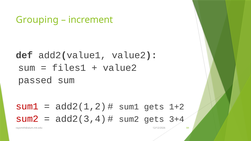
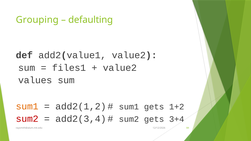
increment: increment -> defaulting
passed: passed -> values
sum1 at (27, 107) colour: red -> orange
